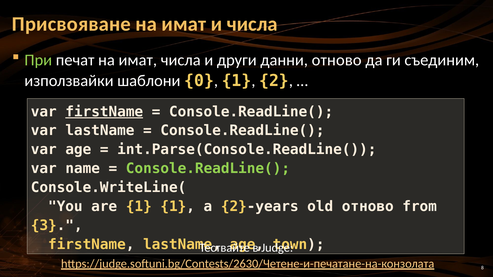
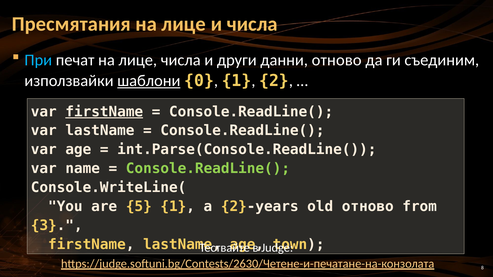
Присвояване: Присвояване -> Пресмятания
имат at (184, 24): имат -> лице
При colour: light green -> light blue
печат на имат: имат -> лице
шаблони underline: none -> present
are 1: 1 -> 5
